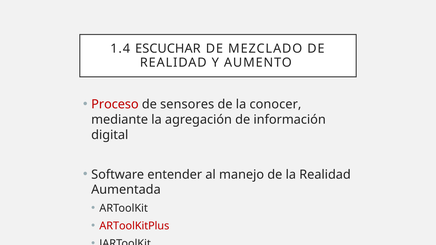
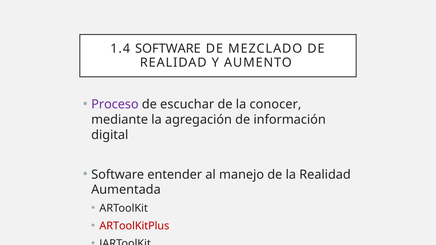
1.4 ESCUCHAR: ESCUCHAR -> SOFTWARE
Proceso colour: red -> purple
sensores: sensores -> escuchar
